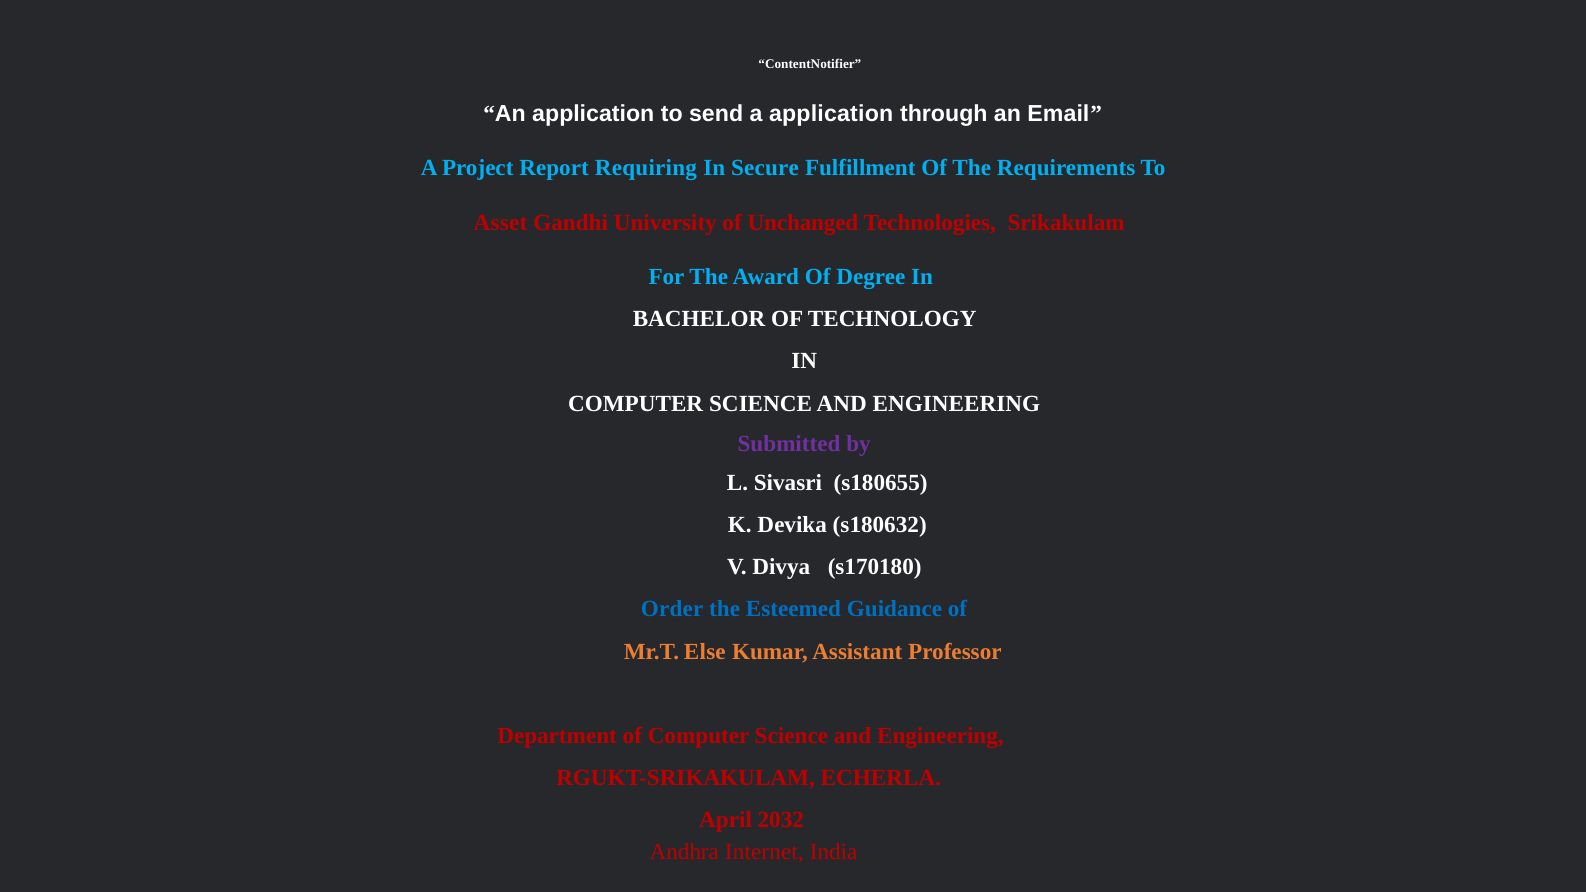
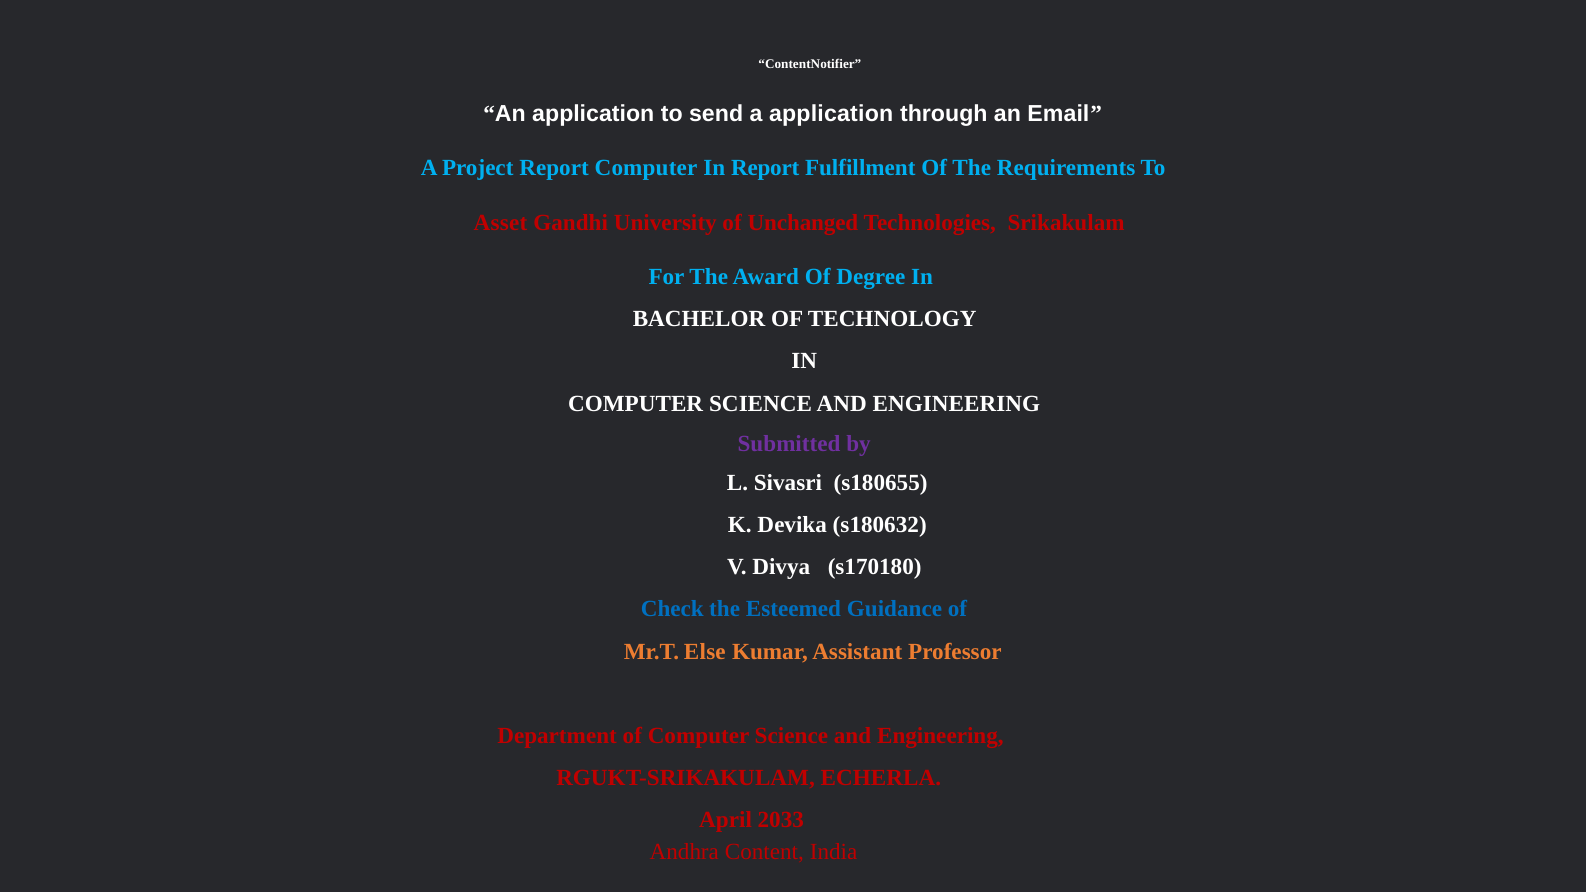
Report Requiring: Requiring -> Computer
In Secure: Secure -> Report
Order: Order -> Check
2032: 2032 -> 2033
Internet: Internet -> Content
